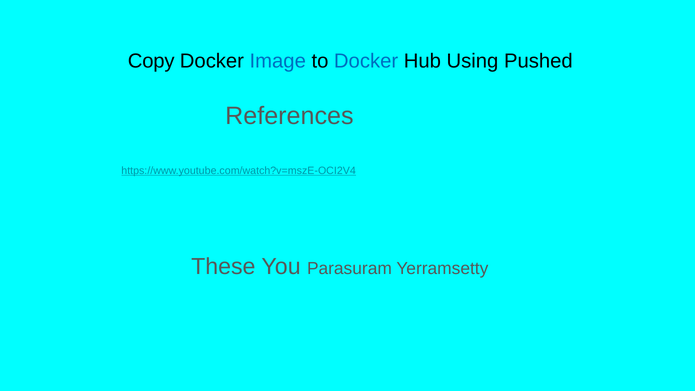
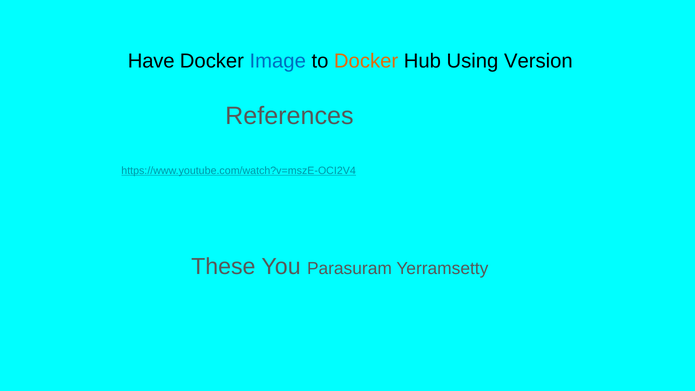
Copy: Copy -> Have
Docker at (366, 61) colour: blue -> orange
Pushed: Pushed -> Version
